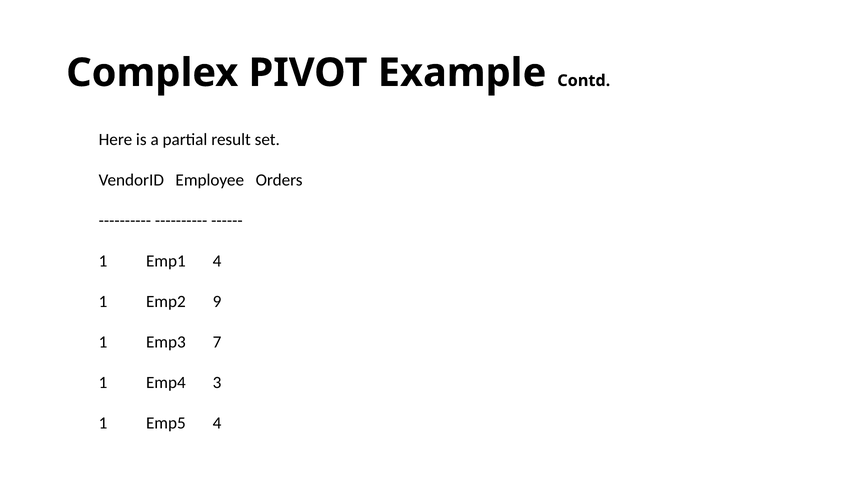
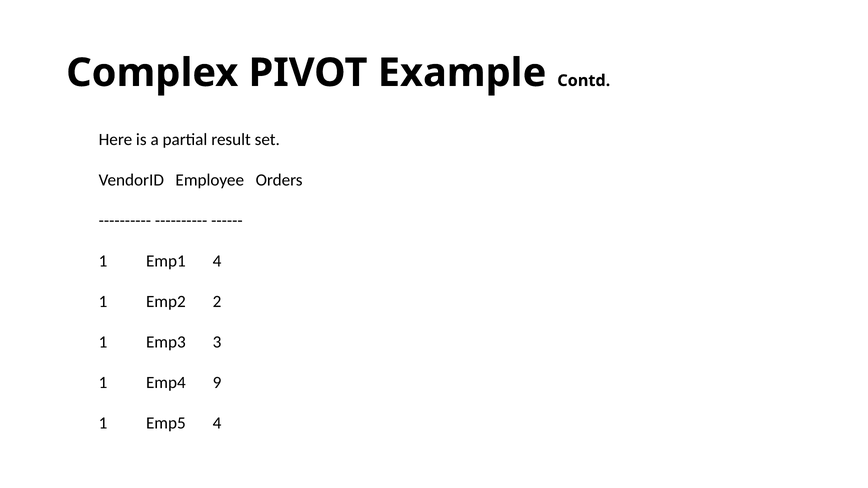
9: 9 -> 2
7: 7 -> 3
3: 3 -> 9
